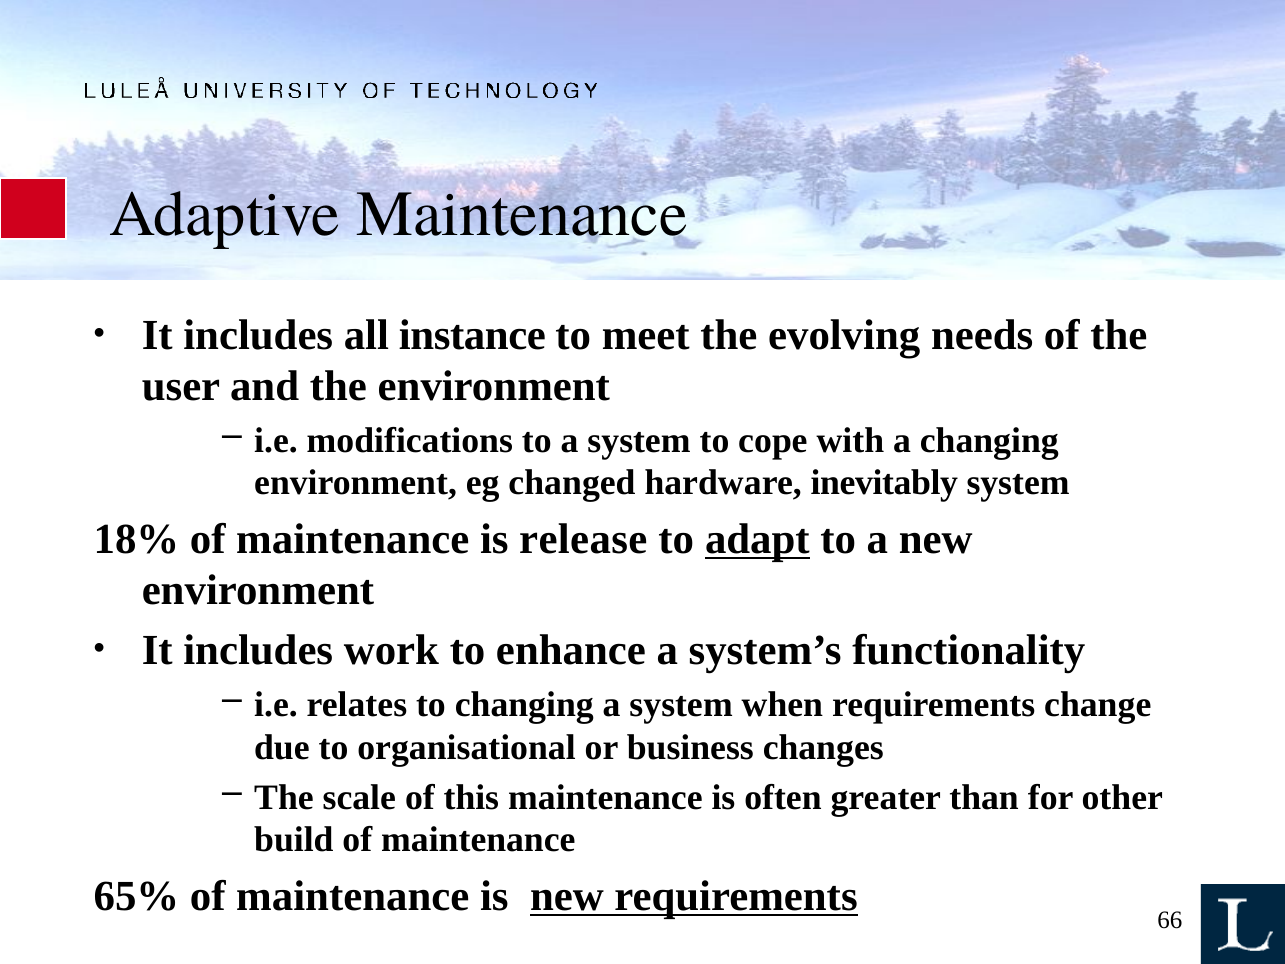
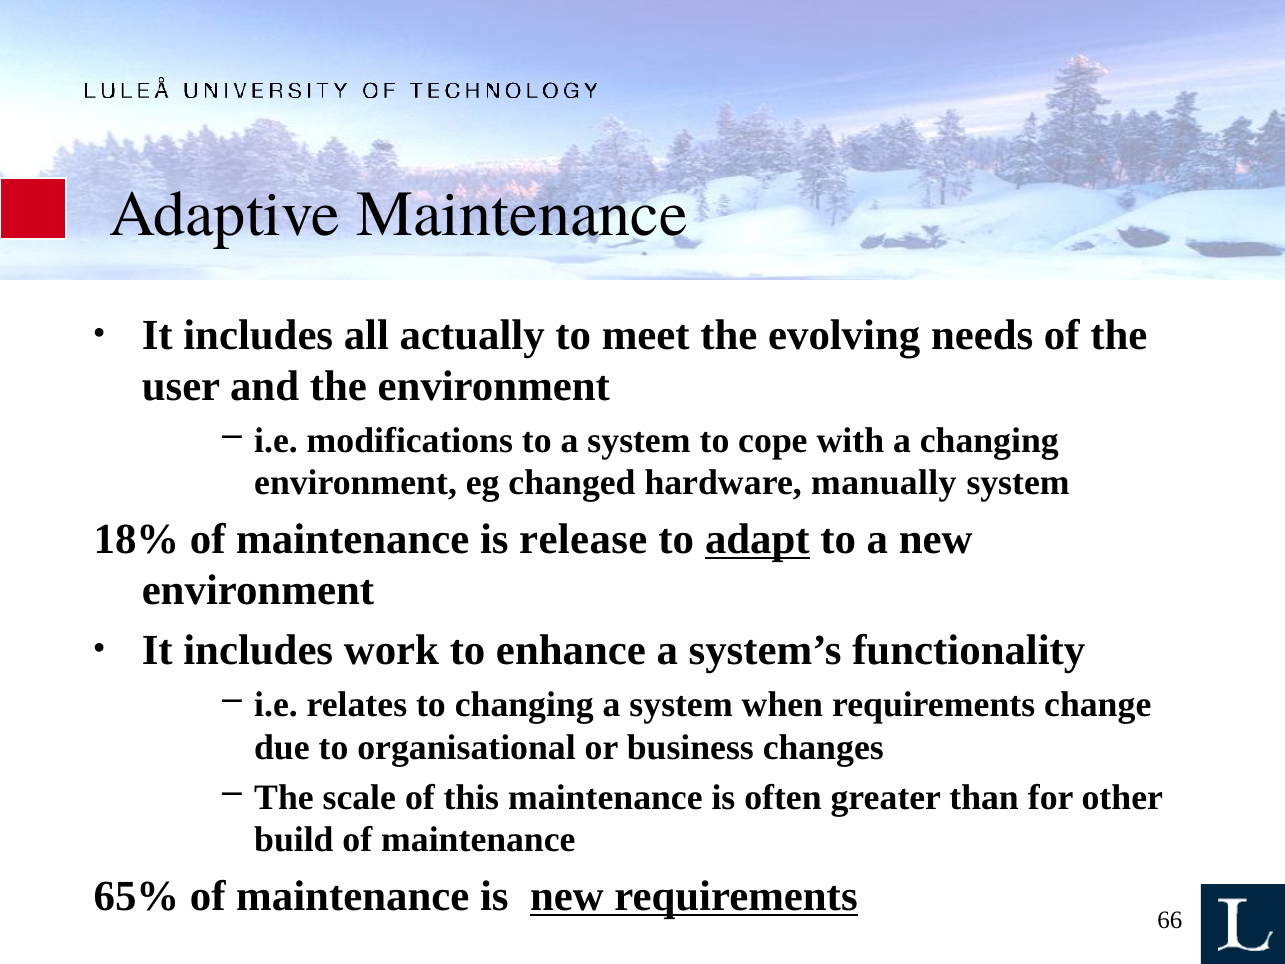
instance: instance -> actually
inevitably: inevitably -> manually
